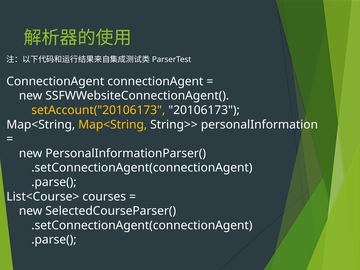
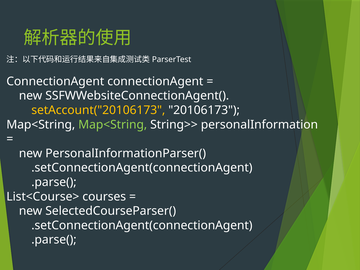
Map<String at (113, 125) colour: yellow -> light green
